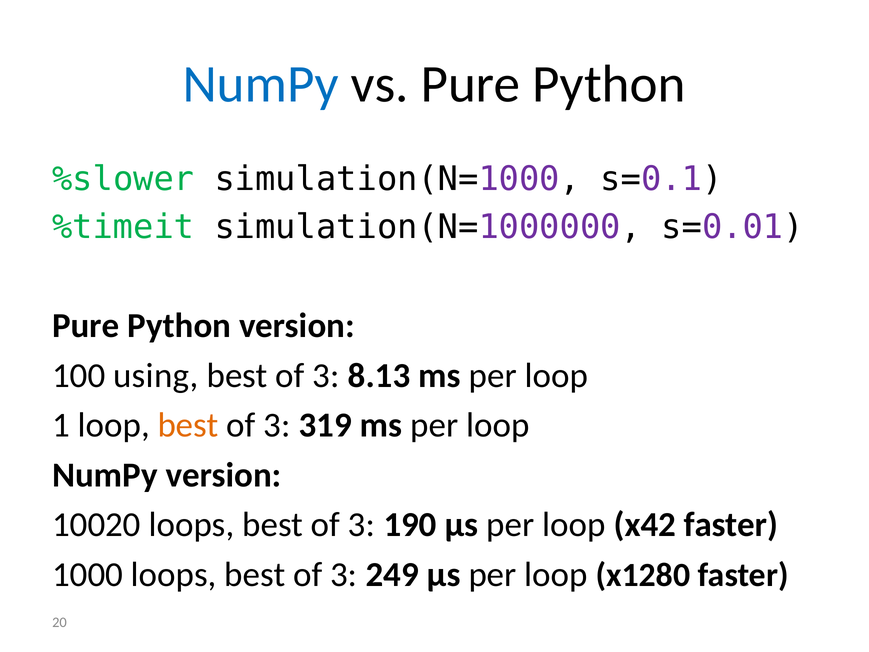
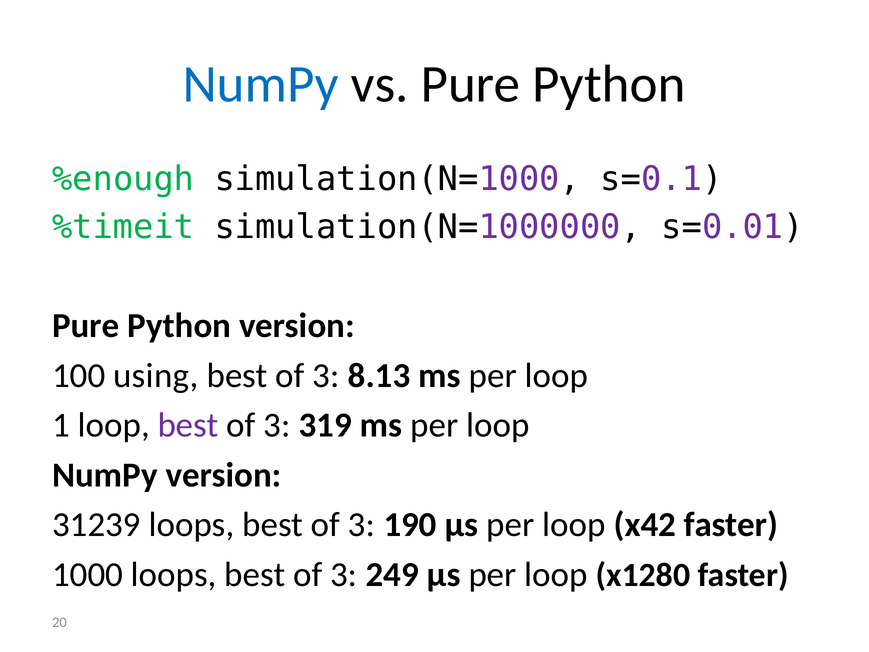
%slower: %slower -> %enough
best at (188, 425) colour: orange -> purple
10020: 10020 -> 31239
